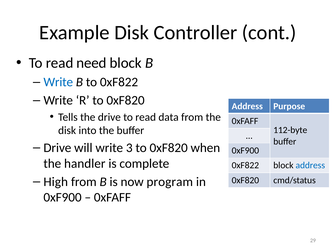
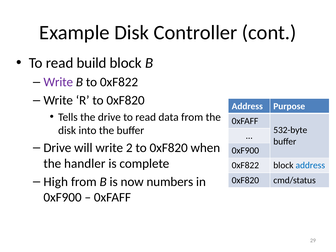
need: need -> build
Write at (58, 82) colour: blue -> purple
112-byte: 112-byte -> 532-byte
3: 3 -> 2
program: program -> numbers
